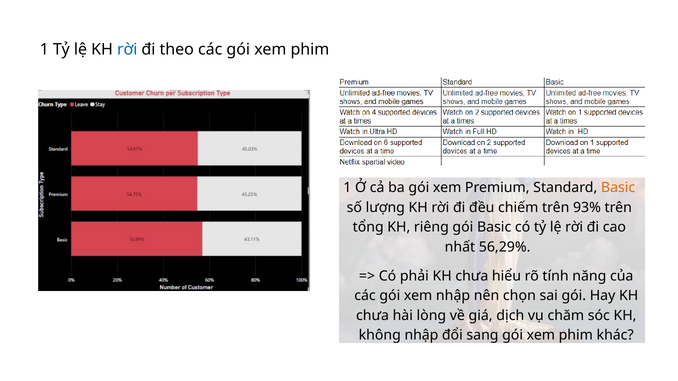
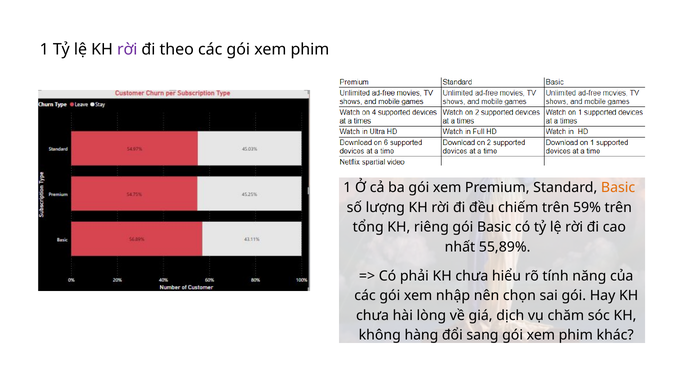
rời at (127, 50) colour: blue -> purple
93%: 93% -> 59%
56,29%: 56,29% -> 55,89%
không nhập: nhập -> hàng
